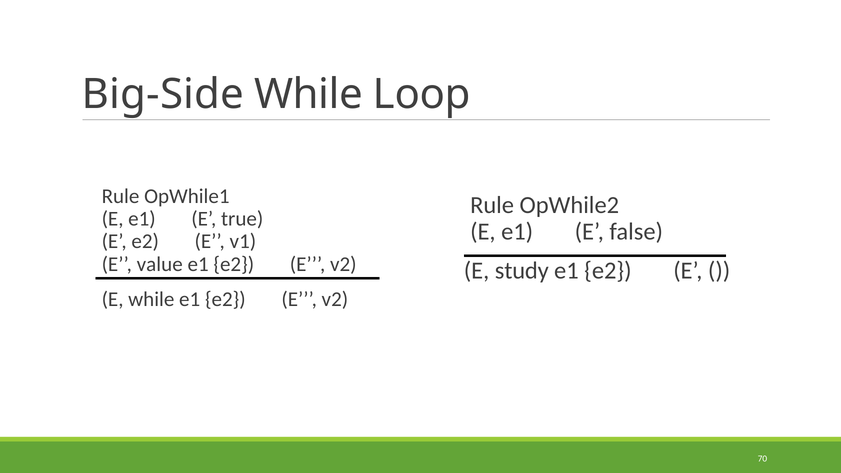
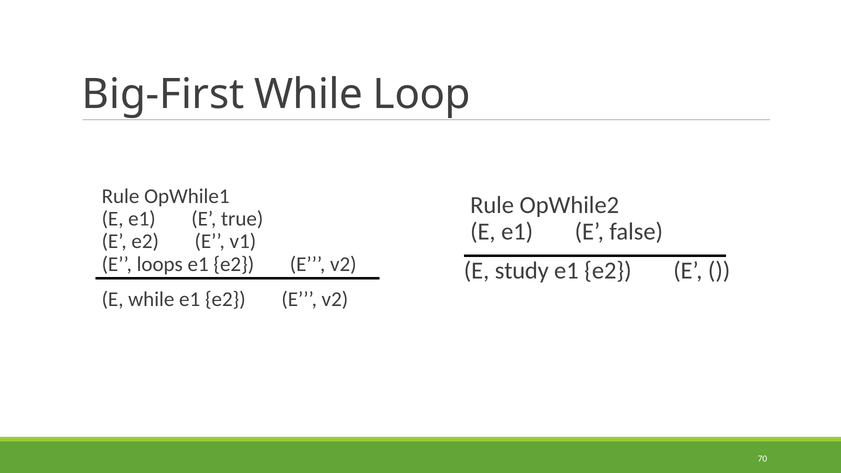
Big-Side: Big-Side -> Big-First
value: value -> loops
